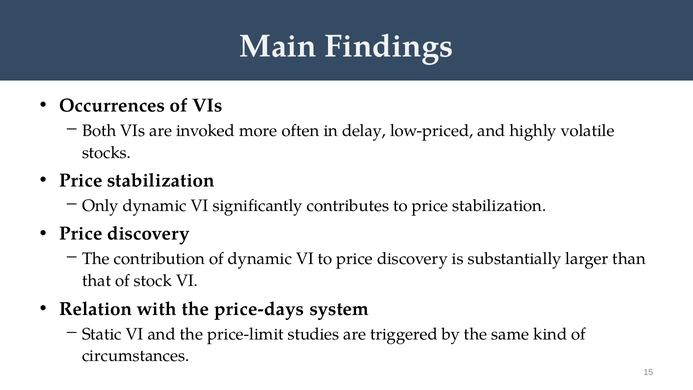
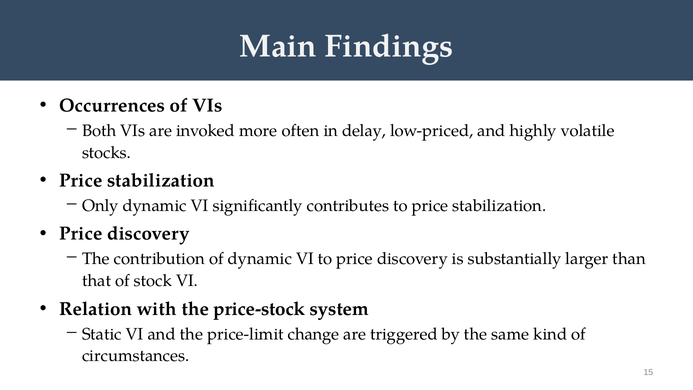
price-days: price-days -> price-stock
studies: studies -> change
